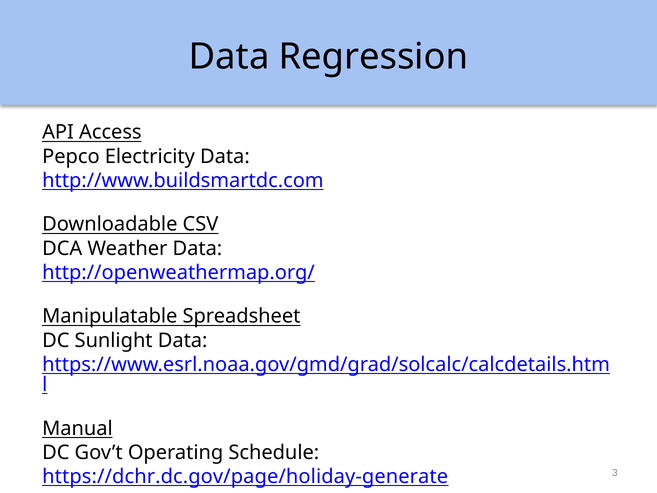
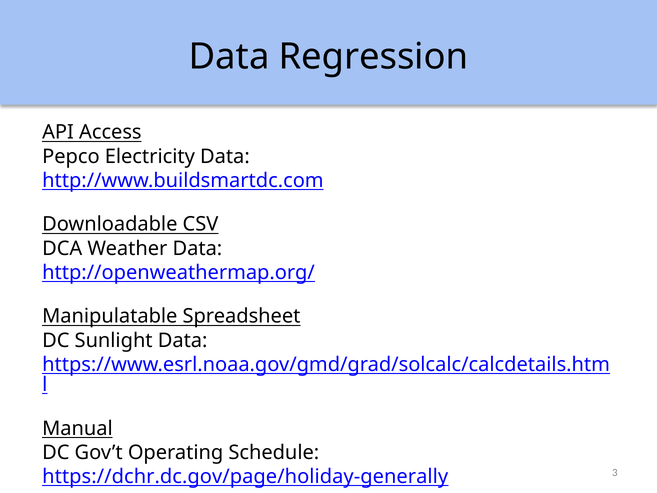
https://dchr.dc.gov/page/holiday-generate: https://dchr.dc.gov/page/holiday-generate -> https://dchr.dc.gov/page/holiday-generally
